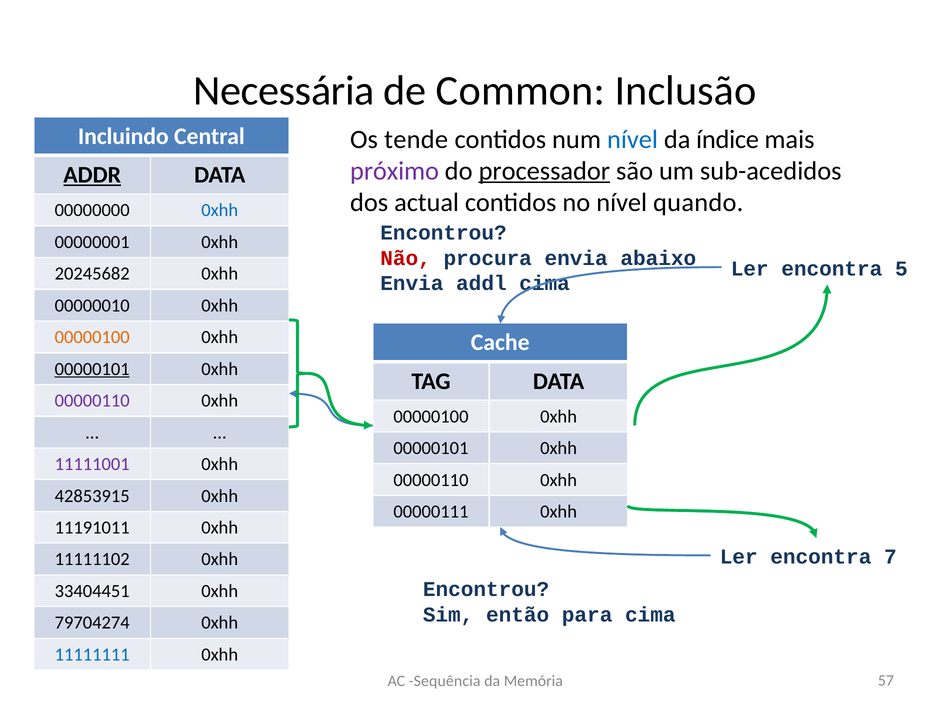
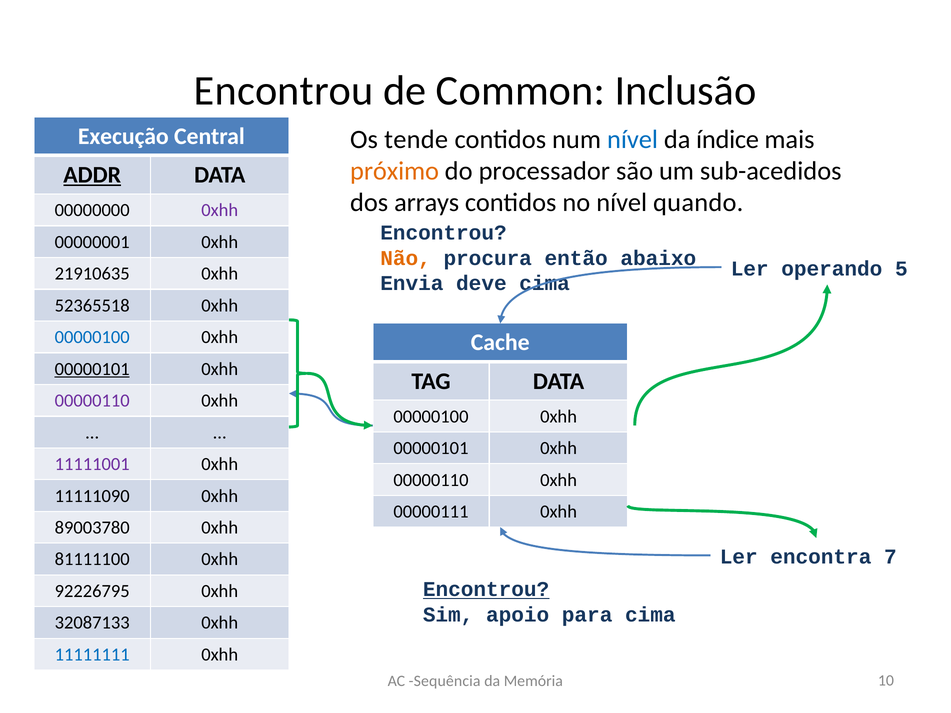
Necessária at (284, 91): Necessária -> Encontrou
Incluindo: Incluindo -> Execução
próximo colour: purple -> orange
processador underline: present -> none
actual: actual -> arrays
0xhh at (220, 210) colour: blue -> purple
Não colour: red -> orange
procura envia: envia -> então
encontra at (832, 269): encontra -> operando
20245682: 20245682 -> 21910635
addl: addl -> deve
00000010: 00000010 -> 52365518
00000100 at (92, 337) colour: orange -> blue
42853915: 42853915 -> 11111090
11191011: 11191011 -> 89003780
11111102: 11111102 -> 81111100
Encontrou at (486, 590) underline: none -> present
33404451: 33404451 -> 92226795
então: então -> apoio
79704274: 79704274 -> 32087133
57: 57 -> 10
